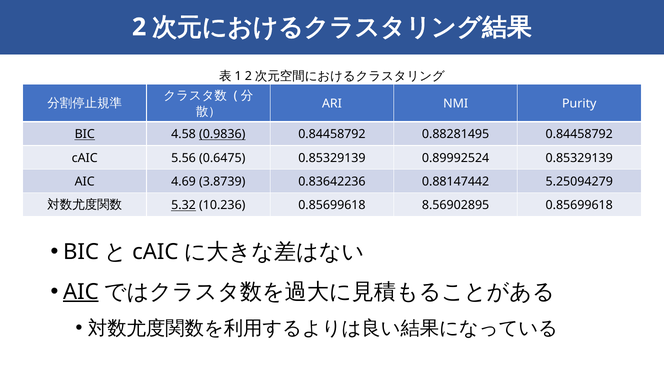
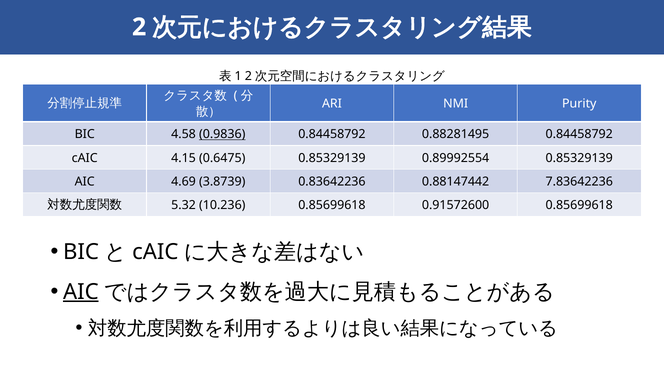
BIC at (85, 135) underline: present -> none
5.56: 5.56 -> 4.15
0.89992524: 0.89992524 -> 0.89992554
5.25094279: 5.25094279 -> 7.83642236
5.32 underline: present -> none
8.56902895: 8.56902895 -> 0.91572600
